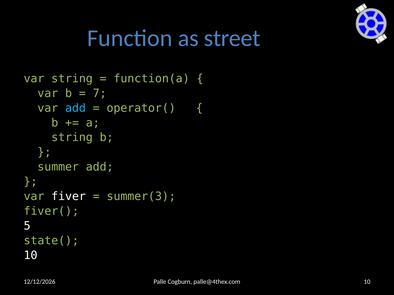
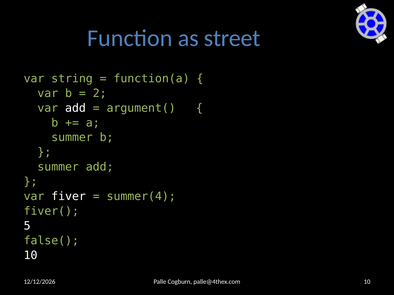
7: 7 -> 2
add at (75, 108) colour: light blue -> white
operator(: operator( -> argument(
string at (72, 138): string -> summer
summer(3: summer(3 -> summer(4
state(: state( -> false(
